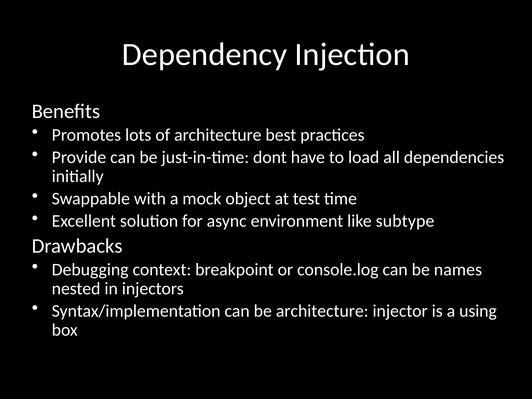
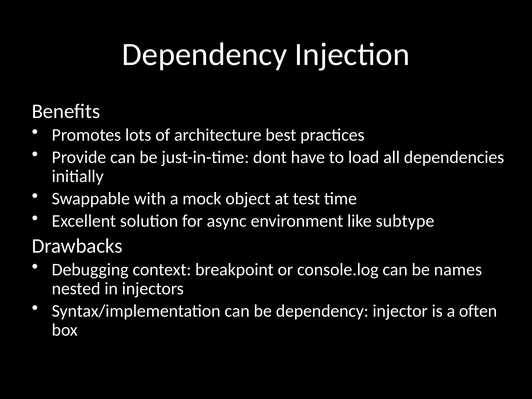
be architecture: architecture -> dependency
using: using -> often
